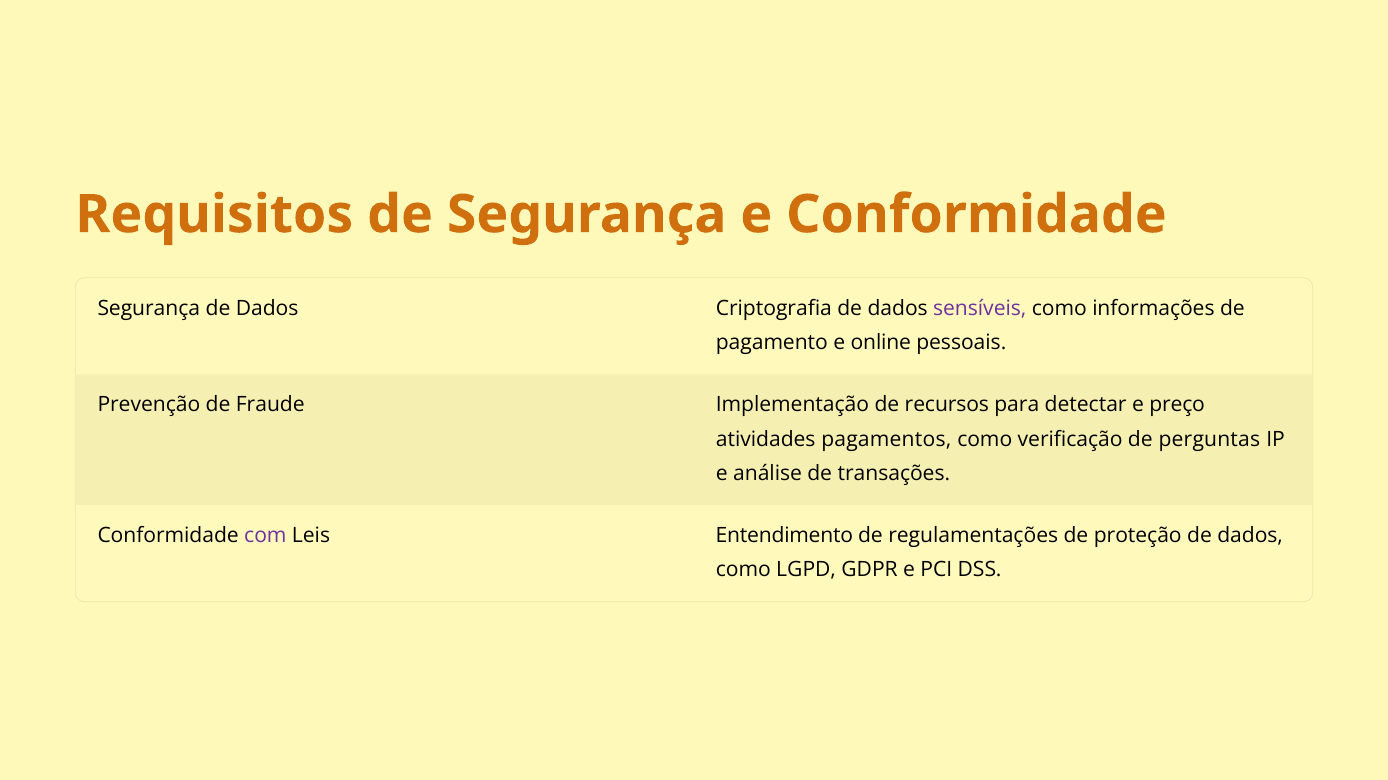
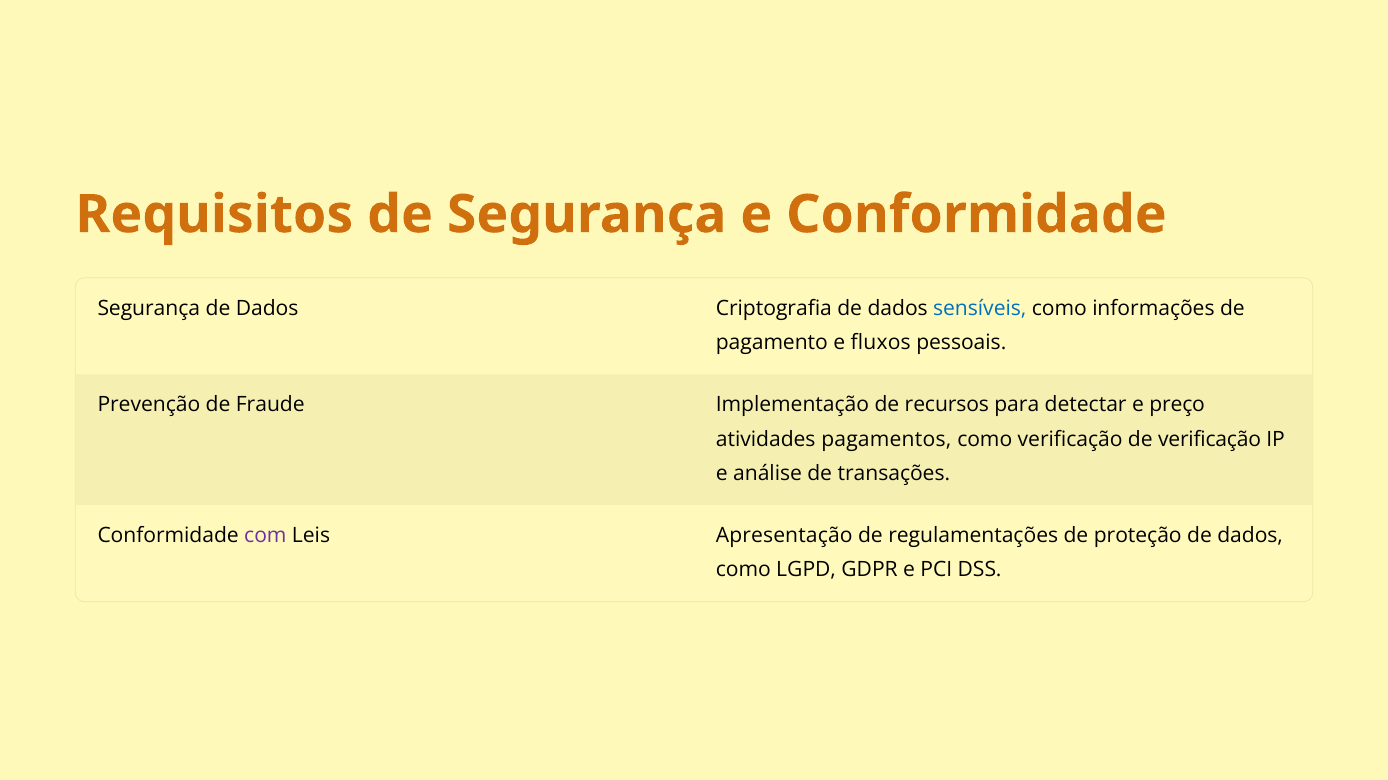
sensíveis colour: purple -> blue
online: online -> fluxos
de perguntas: perguntas -> verificação
Entendimento: Entendimento -> Apresentação
